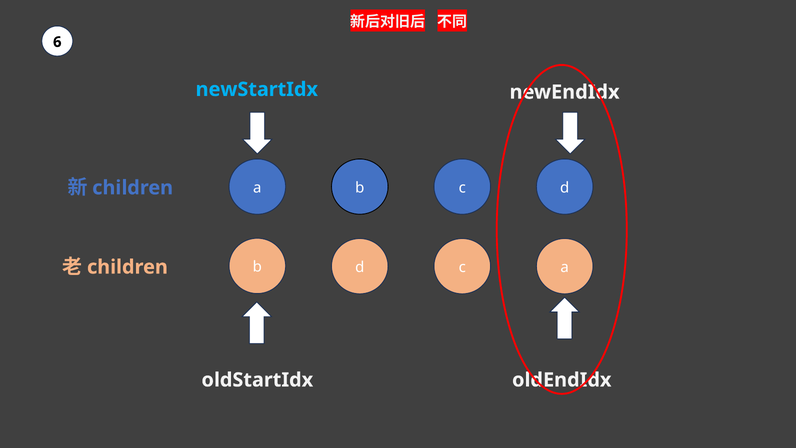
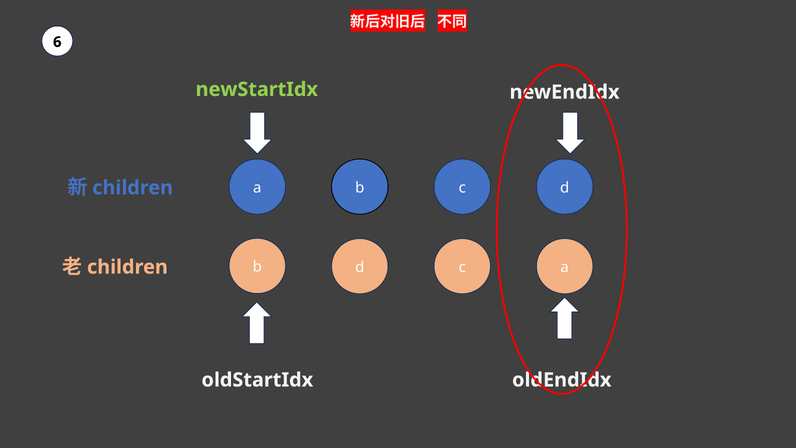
newStartIdx colour: light blue -> light green
